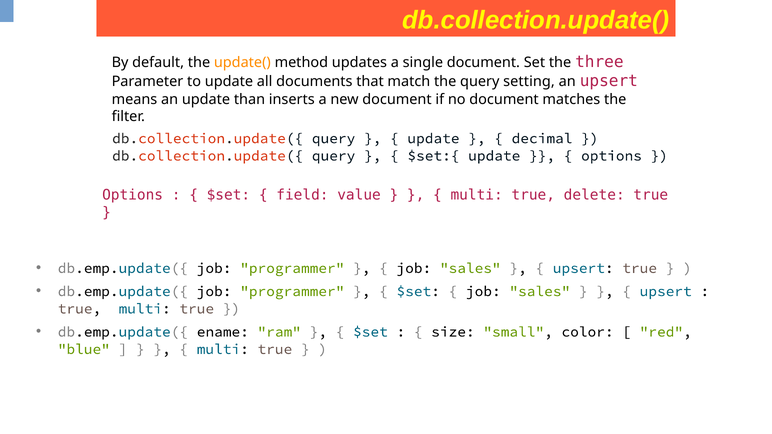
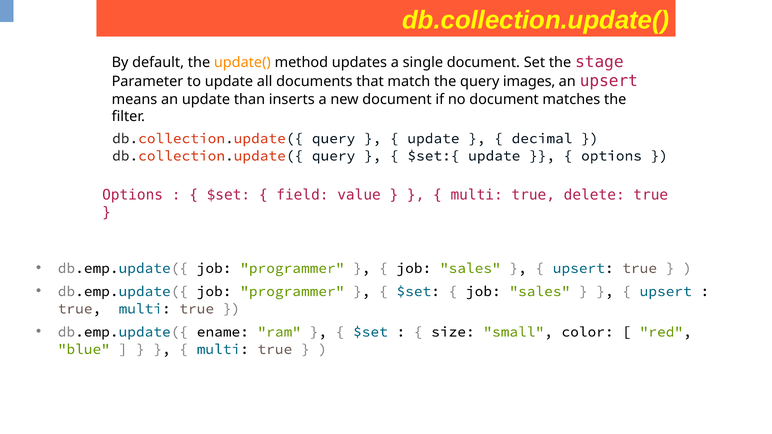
three: three -> stage
setting: setting -> images
